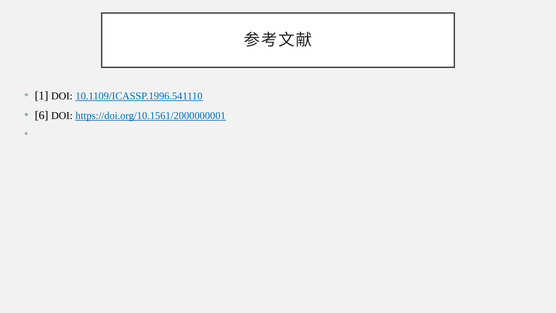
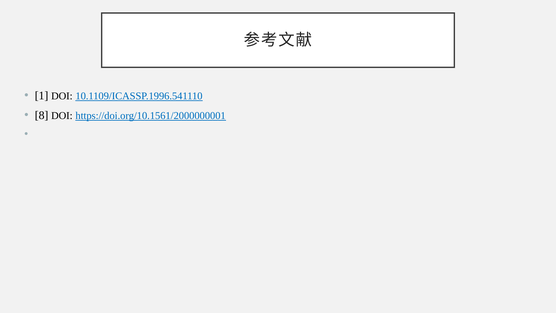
6: 6 -> 8
